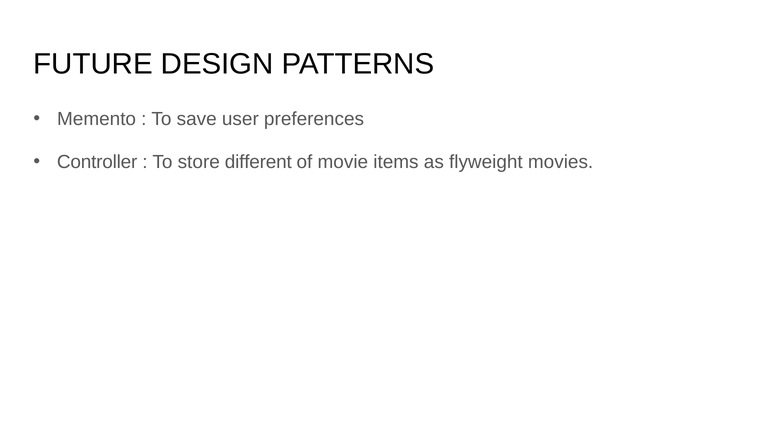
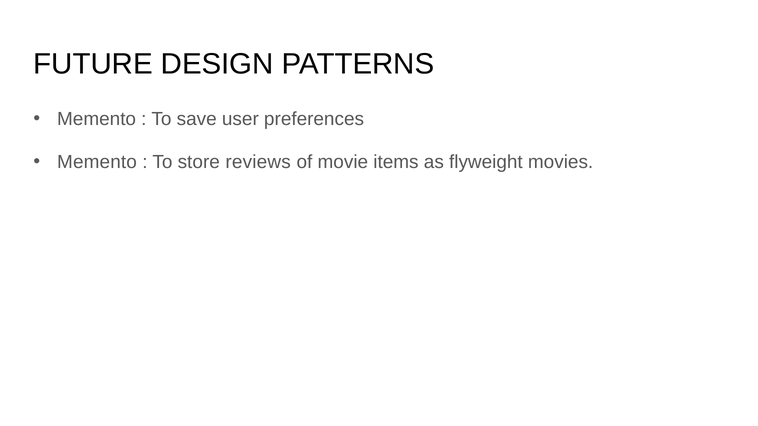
Controller at (97, 162): Controller -> Memento
different: different -> reviews
